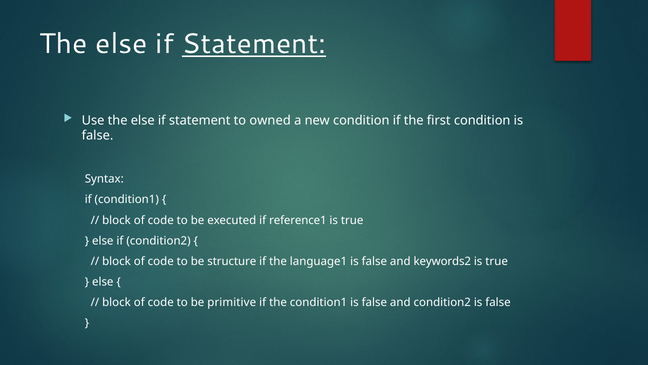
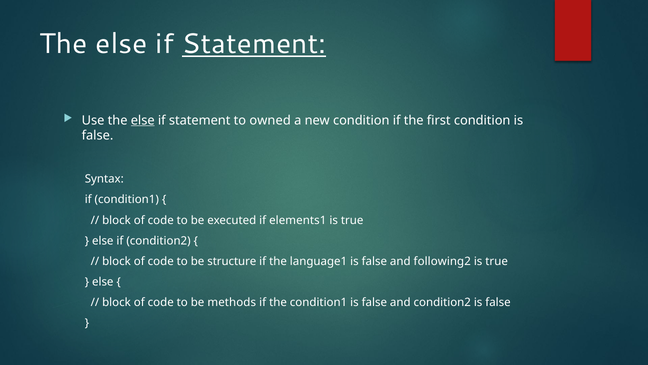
else at (143, 120) underline: none -> present
reference1: reference1 -> elements1
keywords2: keywords2 -> following2
primitive: primitive -> methods
